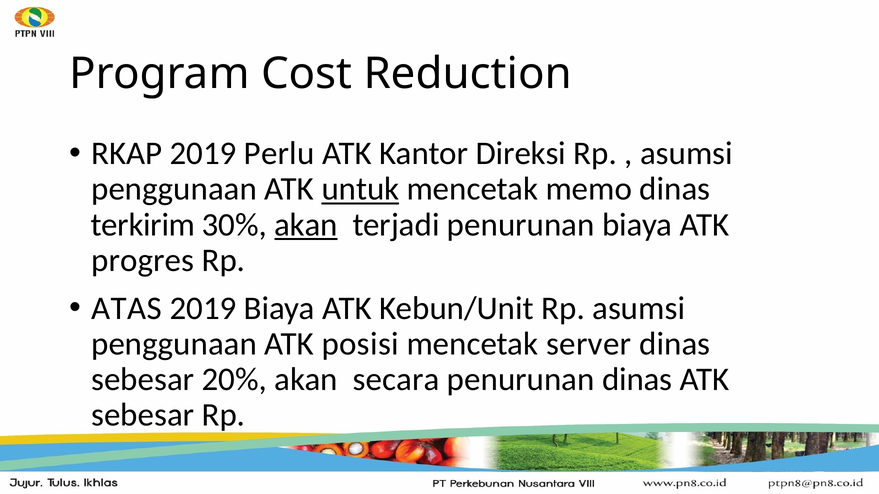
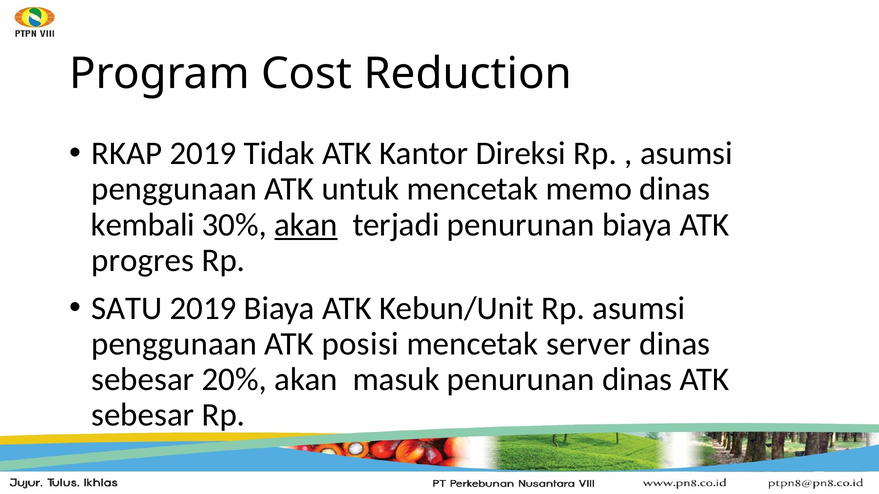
Perlu: Perlu -> Tidak
untuk underline: present -> none
terkirim: terkirim -> kembali
ATAS: ATAS -> SATU
secara: secara -> masuk
